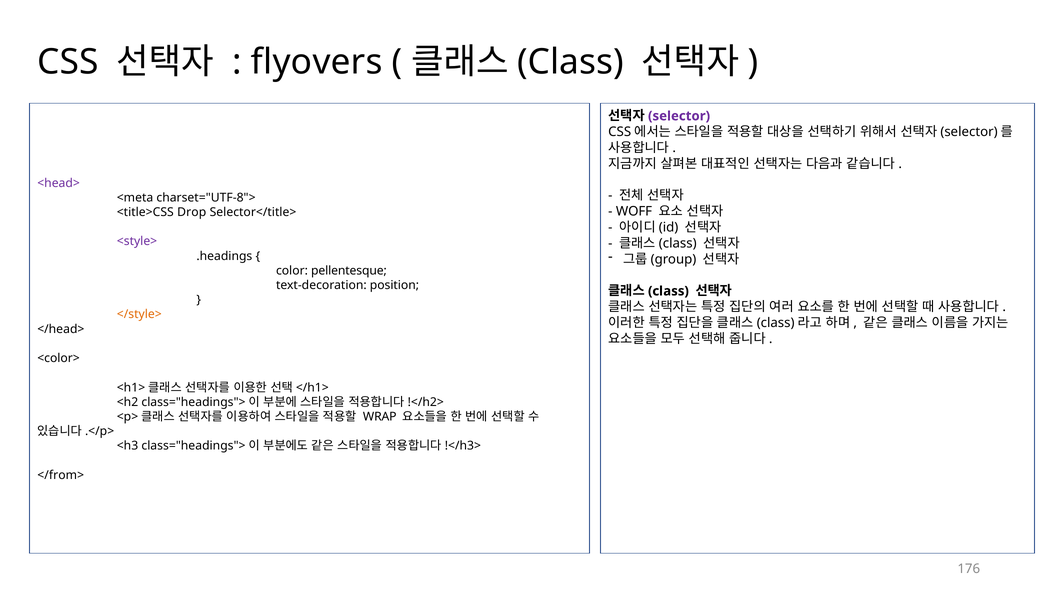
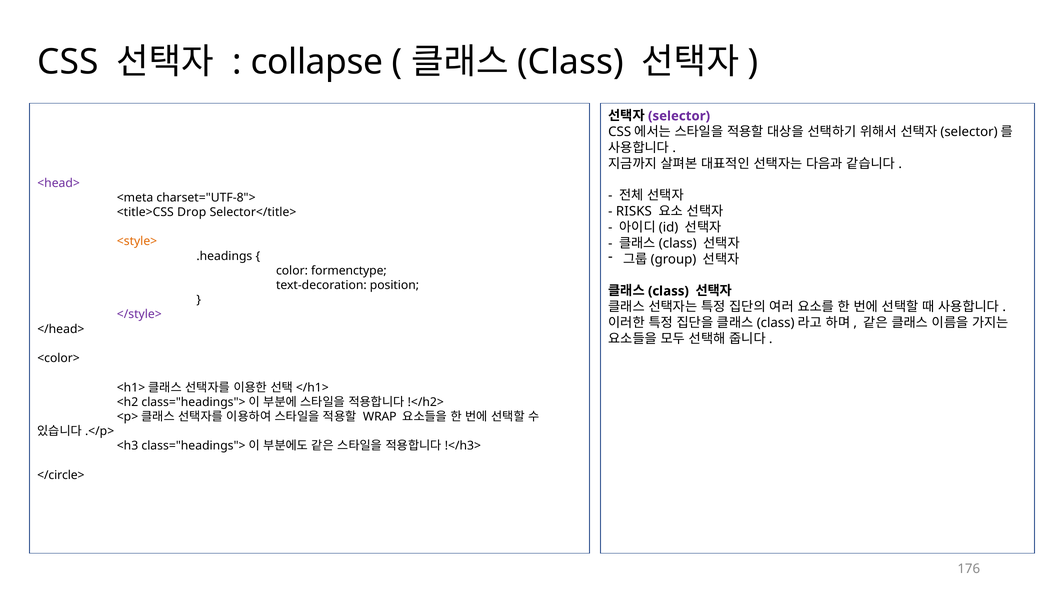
flyovers: flyovers -> collapse
WOFF: WOFF -> RISKS
<style> colour: purple -> orange
pellentesque: pellentesque -> formenctype
</style> colour: orange -> purple
</from>: </from> -> </circle>
